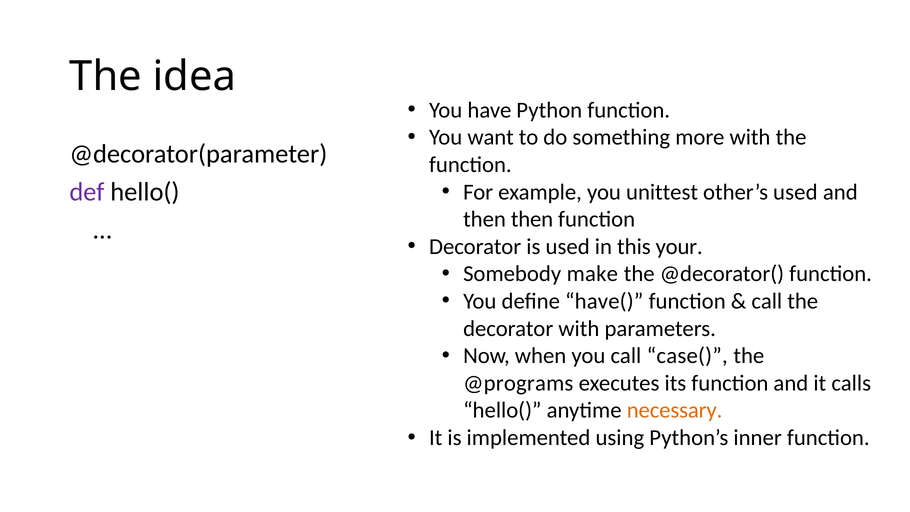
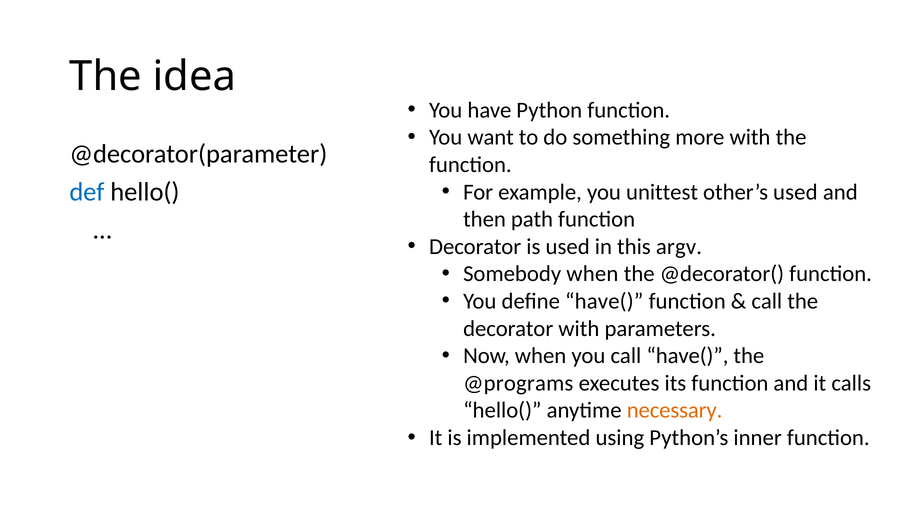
def colour: purple -> blue
then then: then -> path
your: your -> argv
Somebody make: make -> when
call case(: case( -> have(
